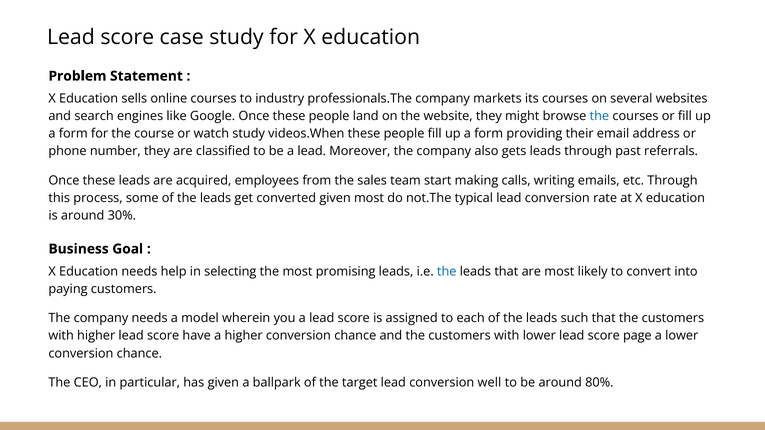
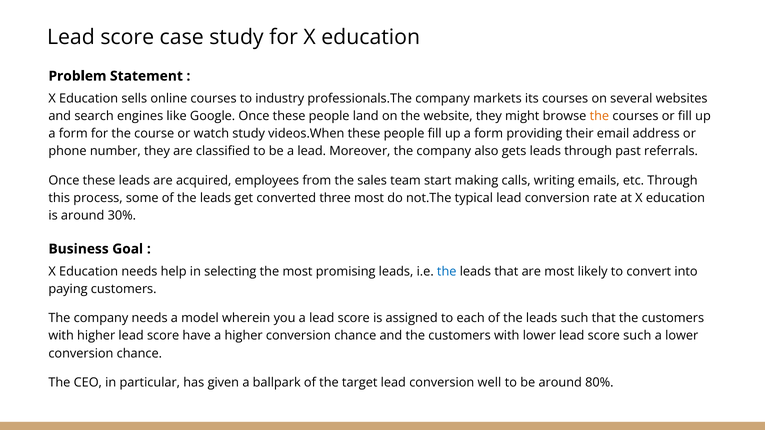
the at (599, 116) colour: blue -> orange
converted given: given -> three
score page: page -> such
